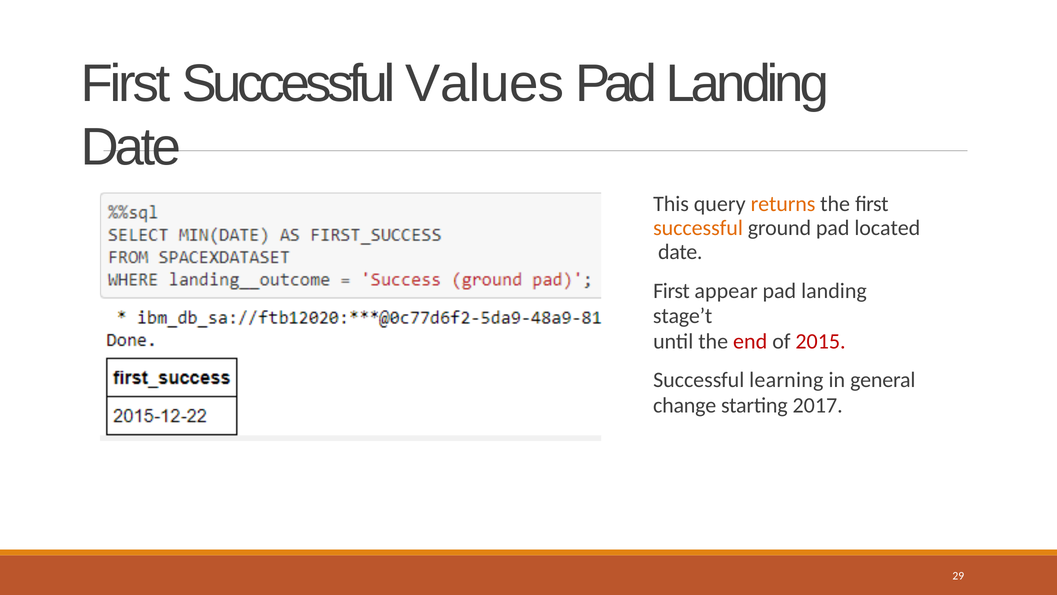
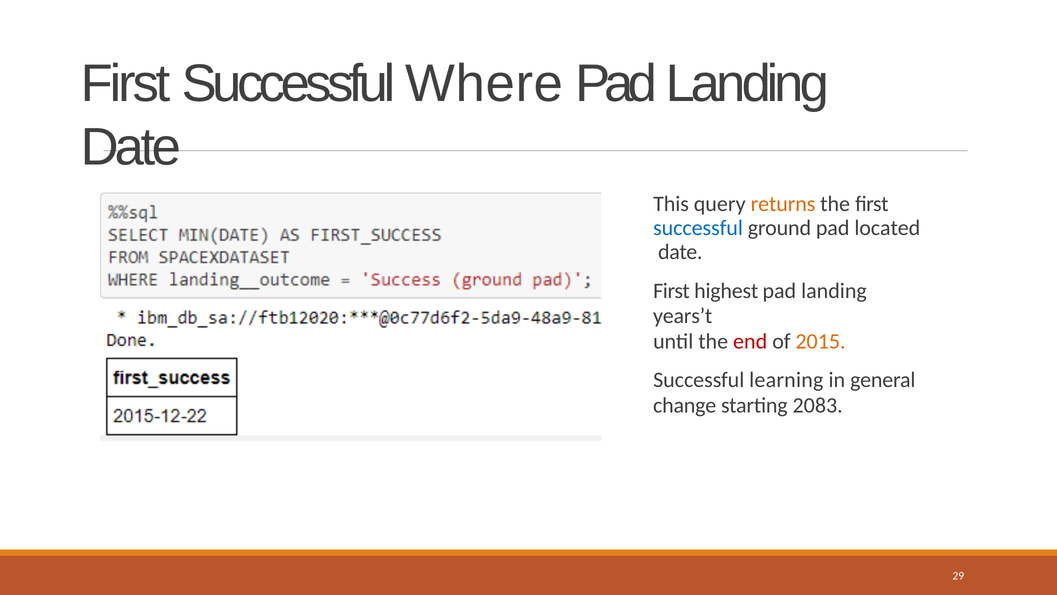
Values: Values -> Where
successful at (698, 228) colour: orange -> blue
appear: appear -> highest
stage’t: stage’t -> years’t
2015 colour: red -> orange
2017: 2017 -> 2083
